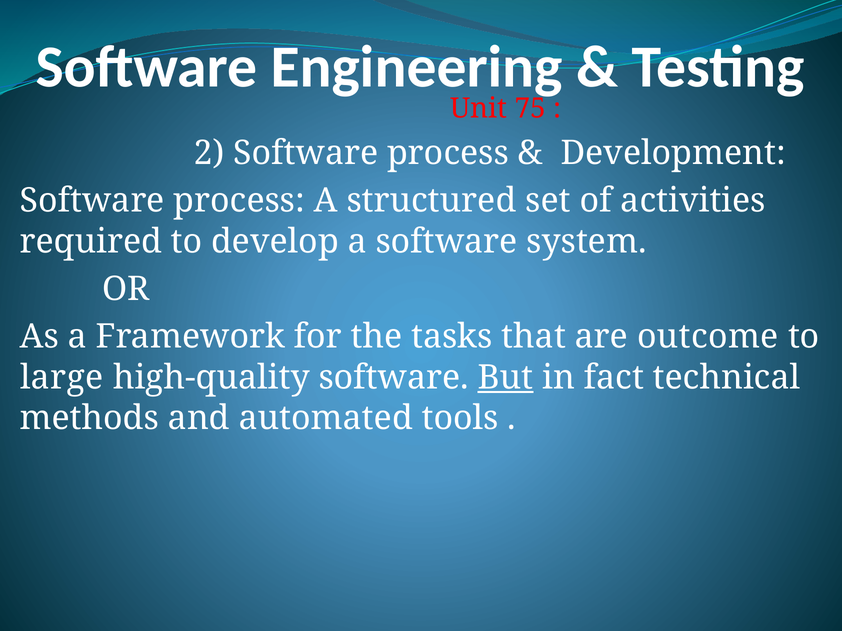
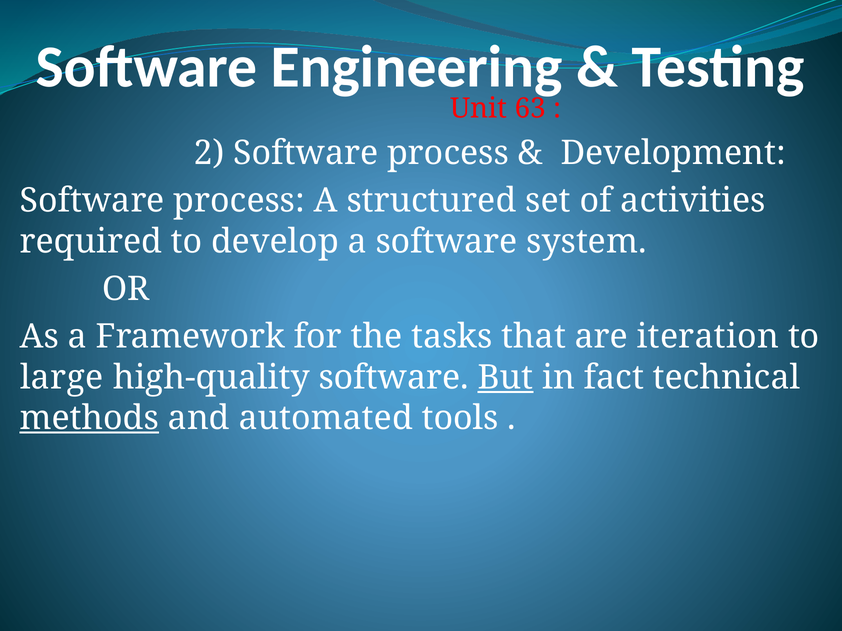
75: 75 -> 63
outcome: outcome -> iteration
methods underline: none -> present
